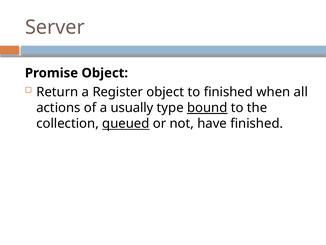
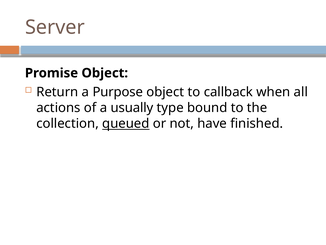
Register: Register -> Purpose
to finished: finished -> callback
bound underline: present -> none
